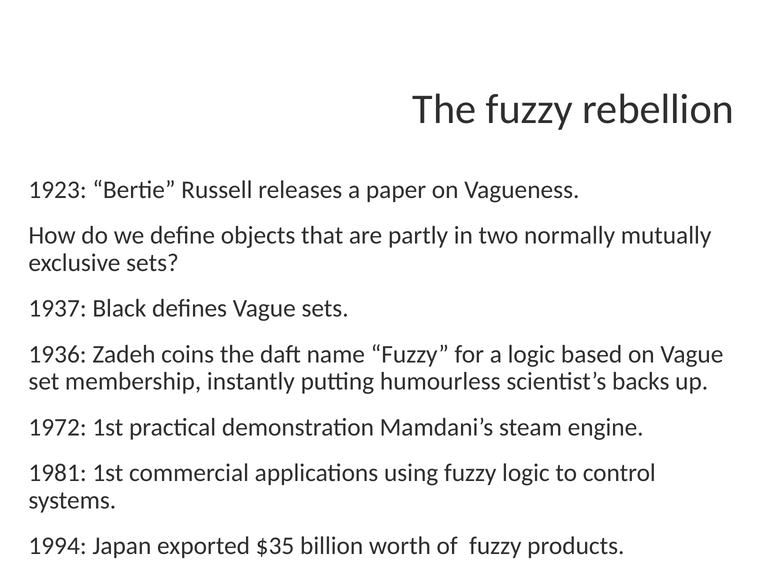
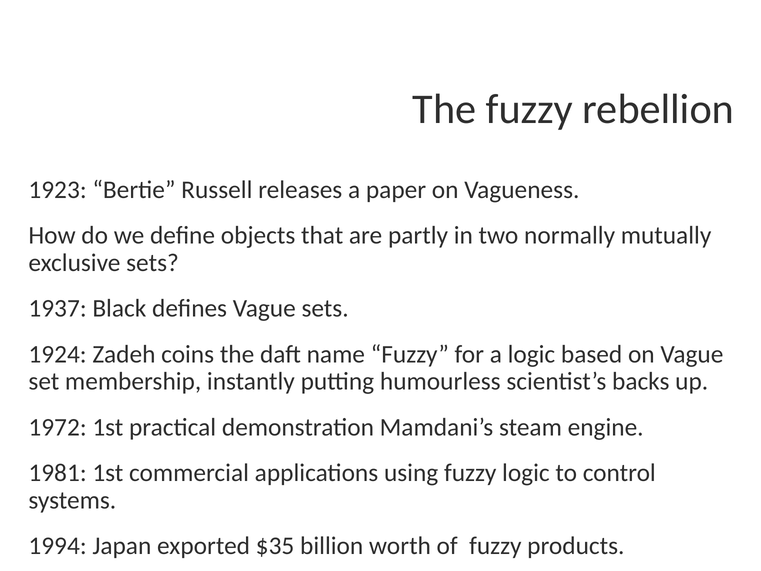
1936: 1936 -> 1924
